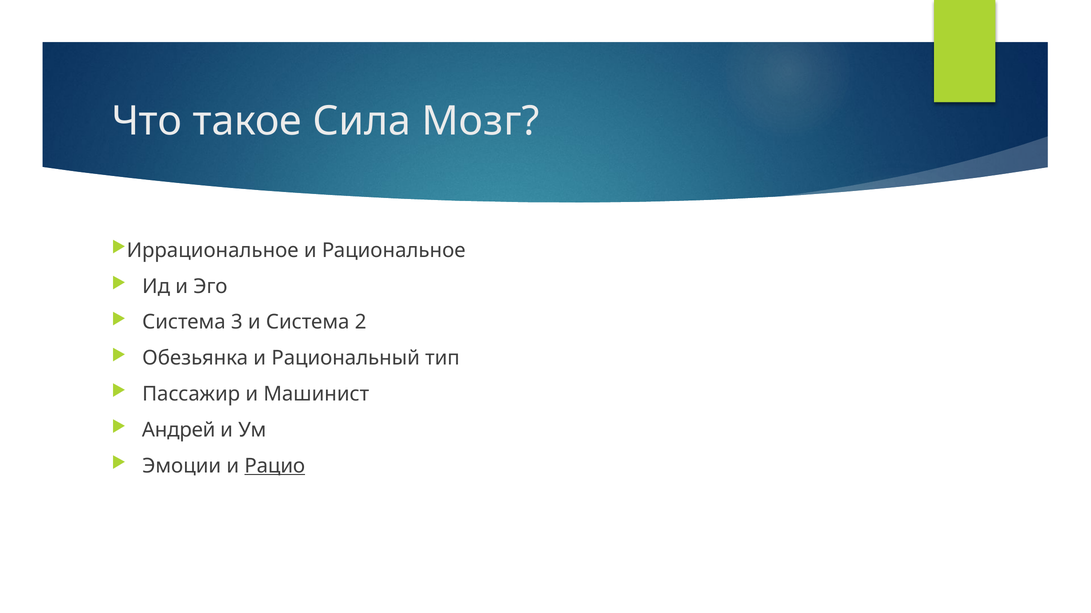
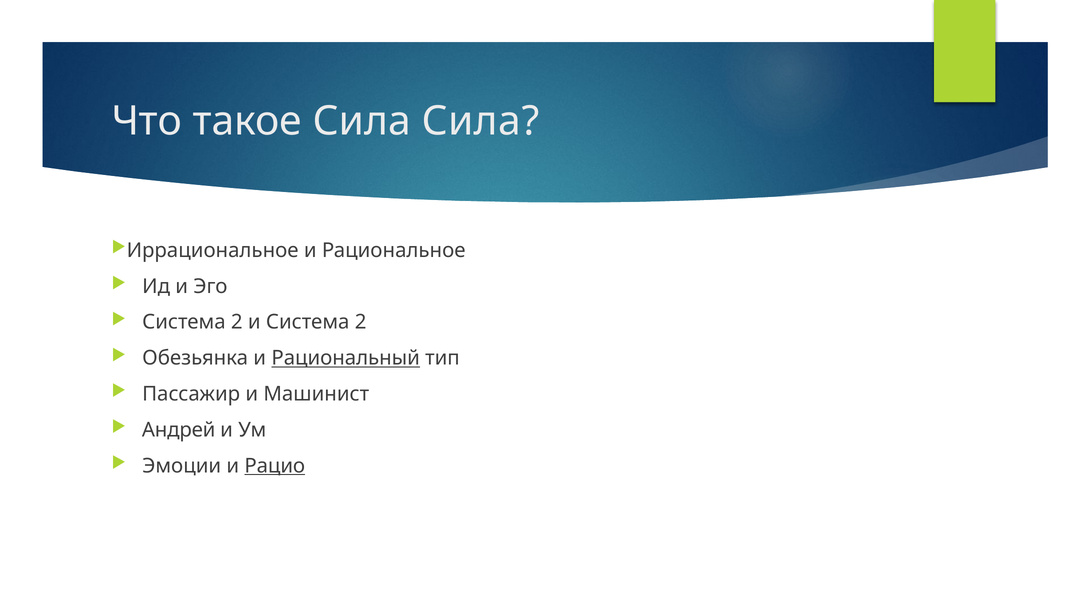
Сила Мозг: Мозг -> Сила
3 at (237, 323): 3 -> 2
Рациональный underline: none -> present
